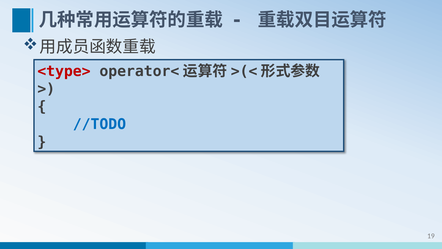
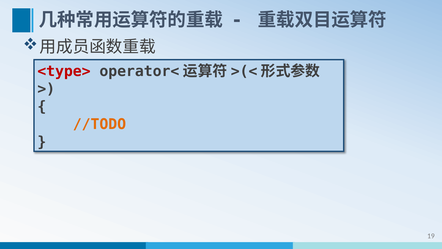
//TODO colour: blue -> orange
